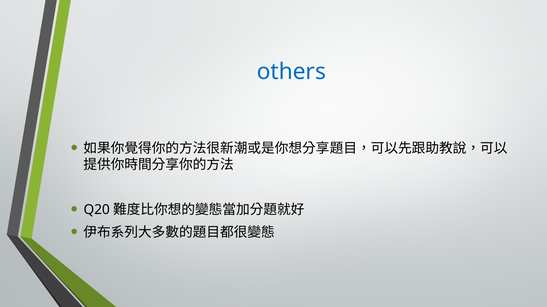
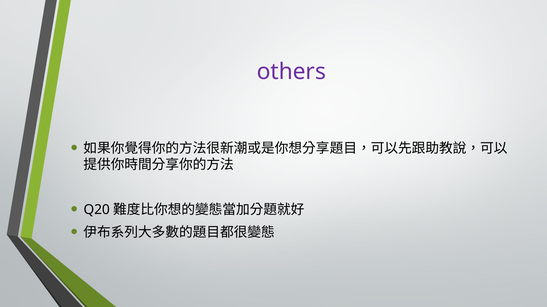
others colour: blue -> purple
